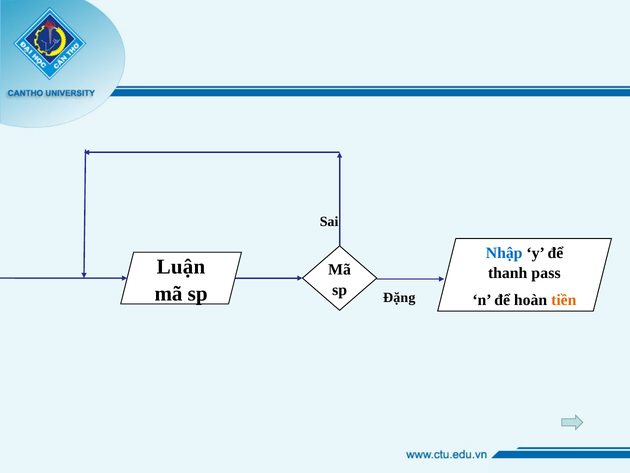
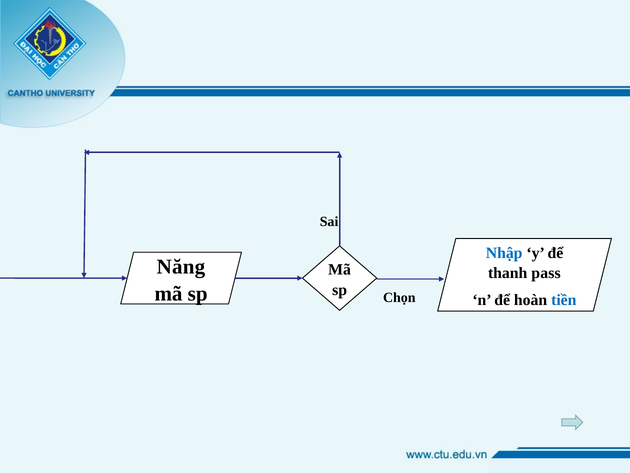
Luận: Luận -> Năng
Đặng: Đặng -> Chọn
tiền colour: orange -> blue
